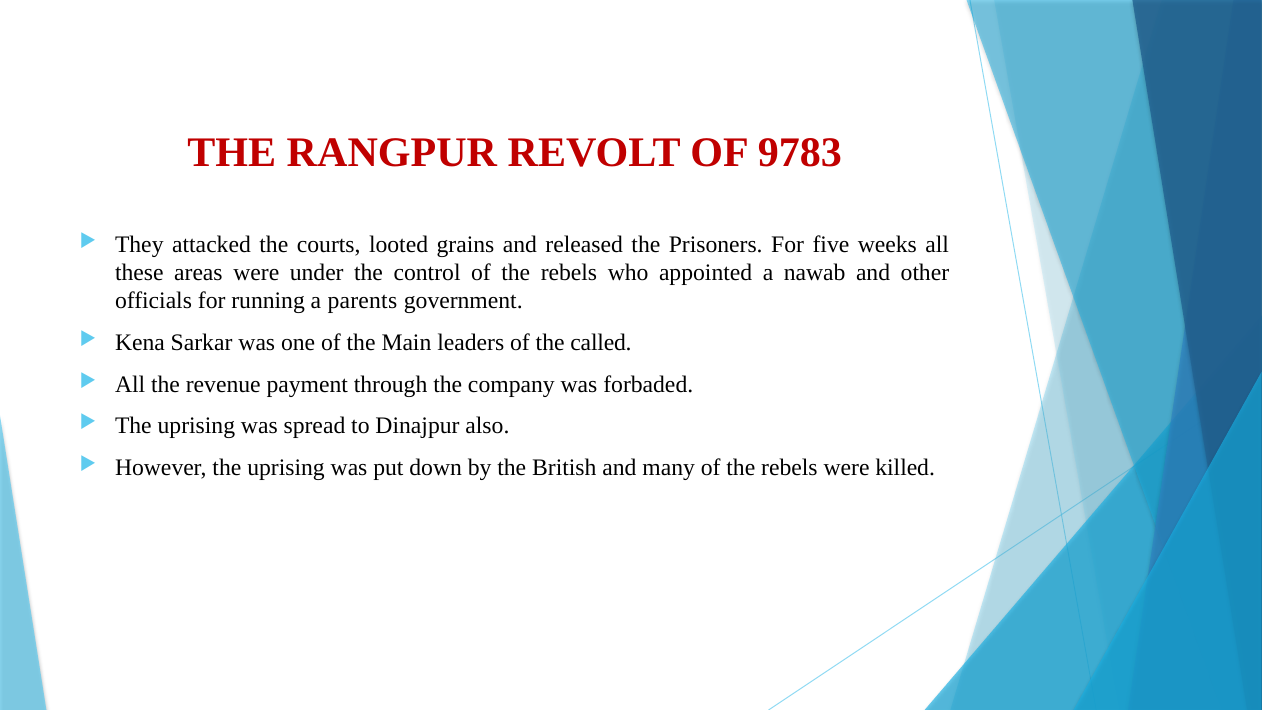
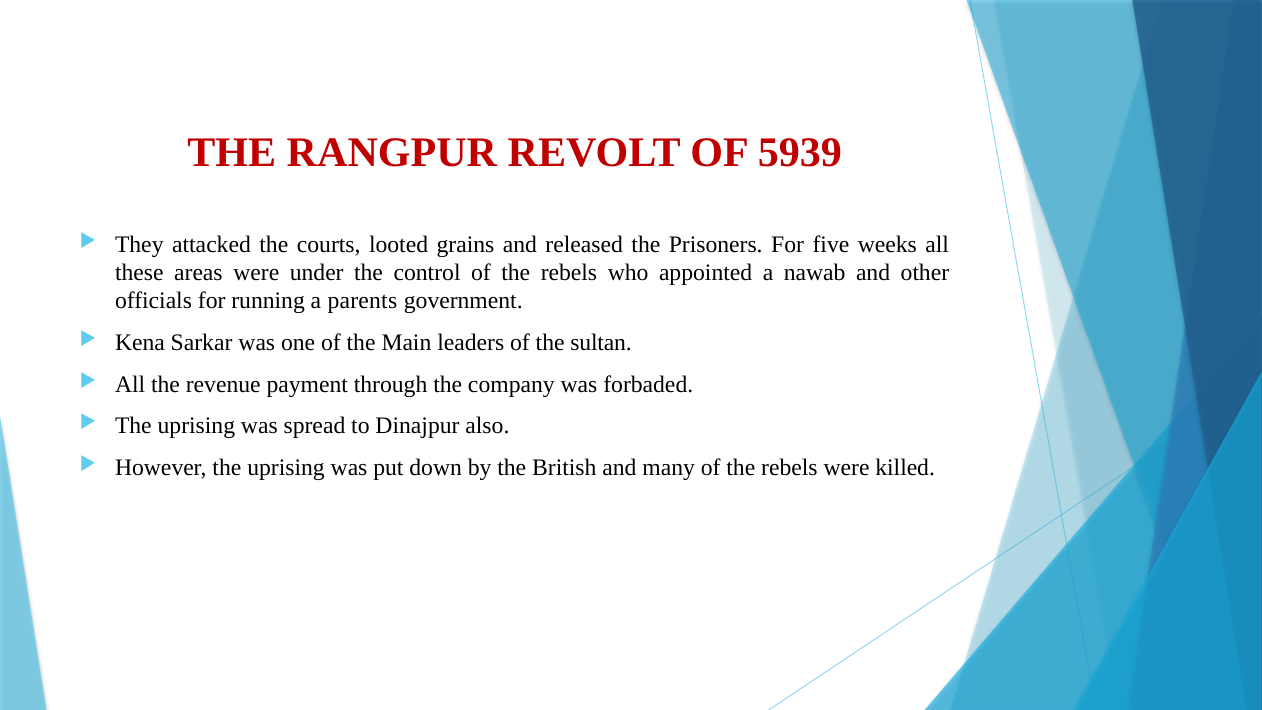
9783: 9783 -> 5939
called: called -> sultan
